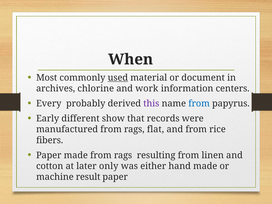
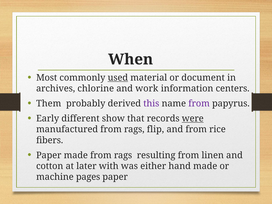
Every: Every -> Them
from at (199, 104) colour: blue -> purple
were underline: none -> present
flat: flat -> flip
only: only -> with
result: result -> pages
